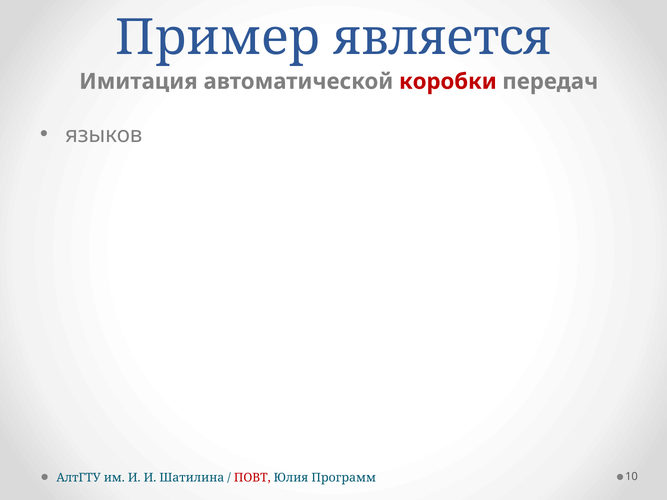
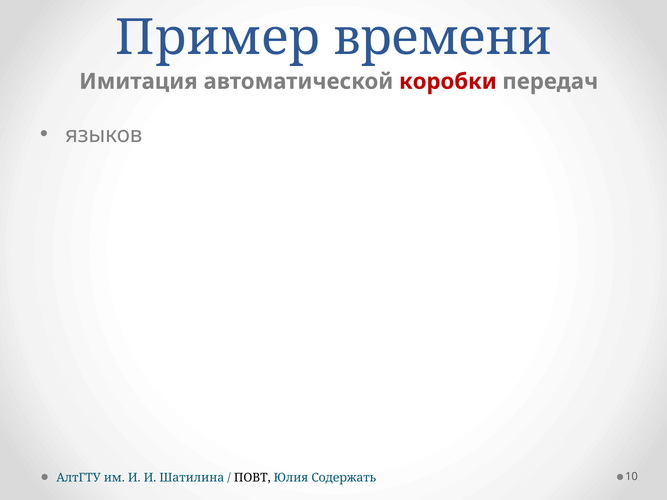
является: является -> времени
ПОВТ colour: red -> black
Программ: Программ -> Содержать
